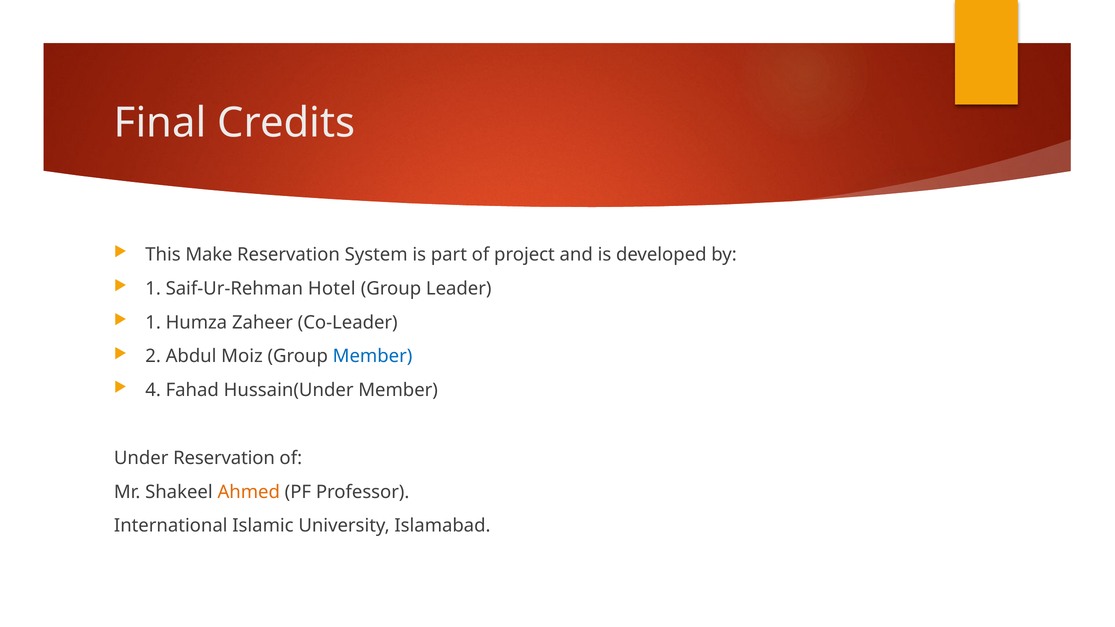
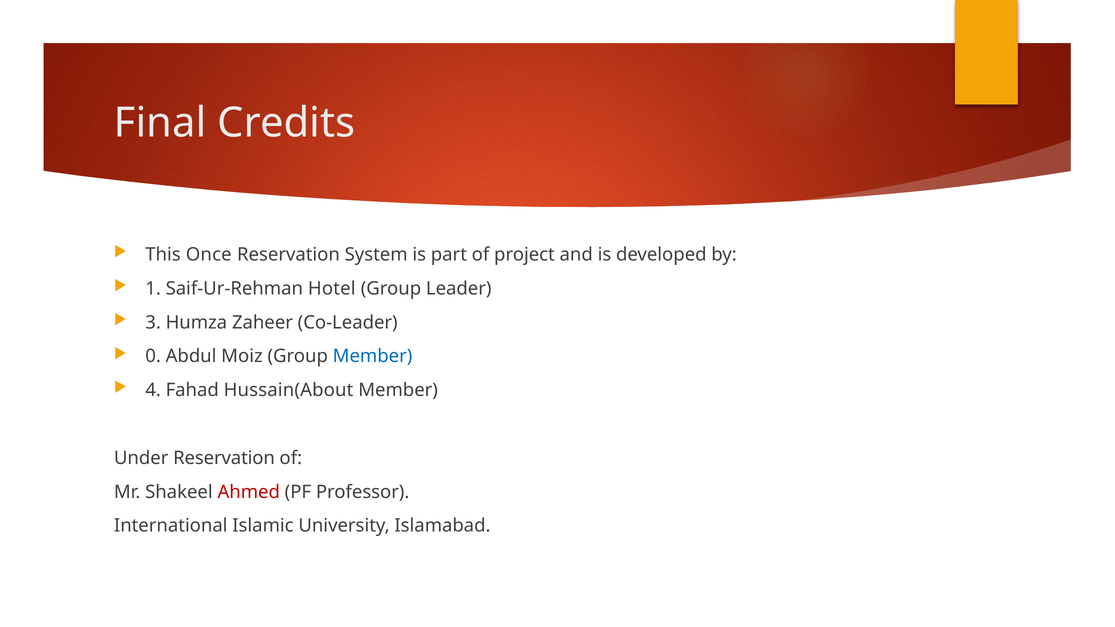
Make: Make -> Once
1 at (153, 323): 1 -> 3
2: 2 -> 0
Hussain(Under: Hussain(Under -> Hussain(About
Ahmed colour: orange -> red
